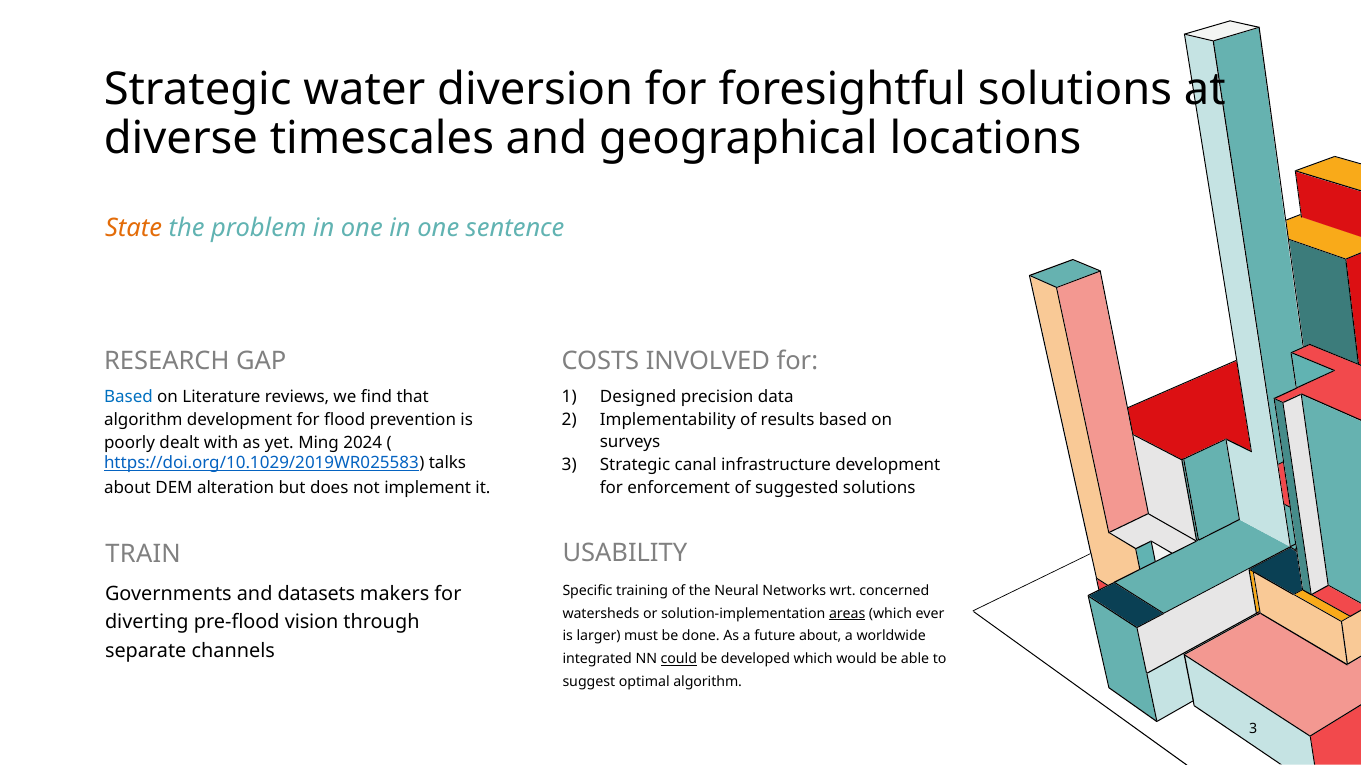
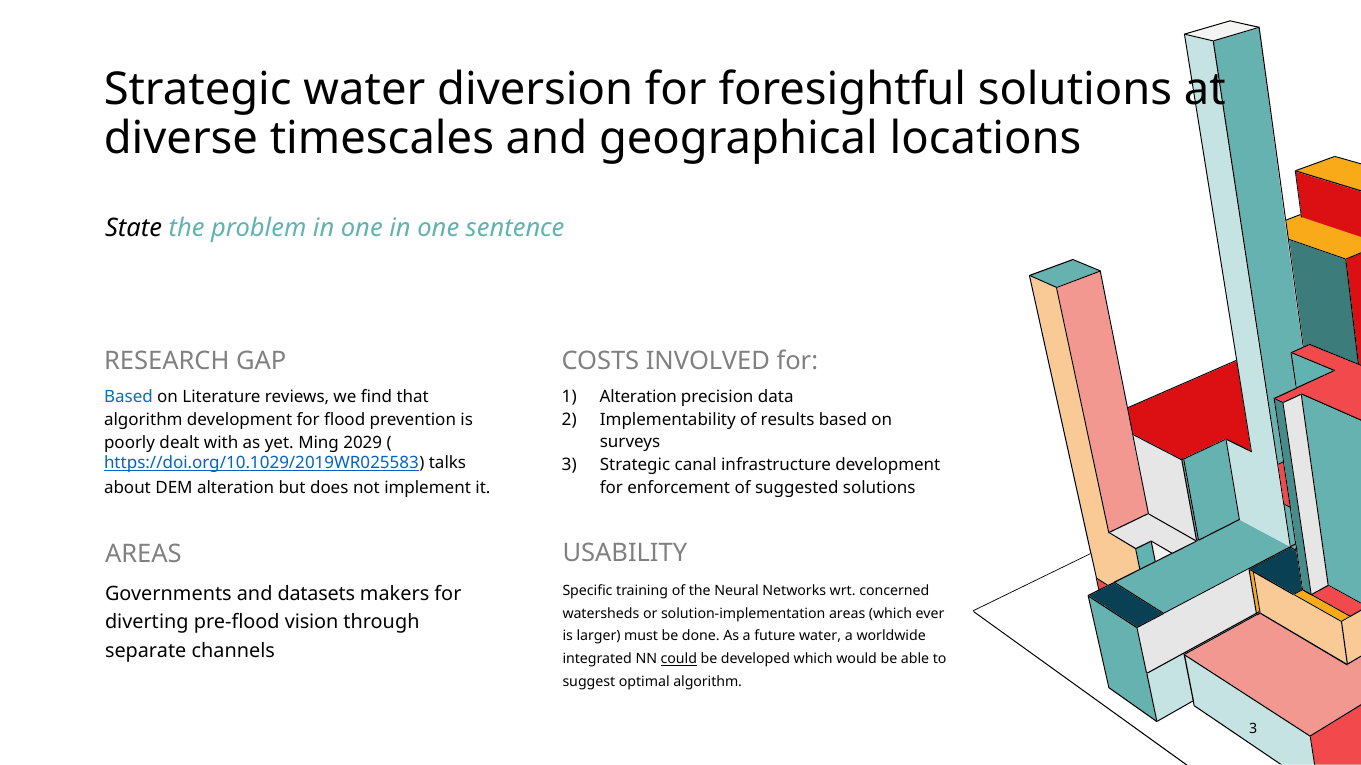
State colour: orange -> black
Designed at (638, 397): Designed -> Alteration
2024: 2024 -> 2029
TRAIN at (143, 554): TRAIN -> AREAS
areas at (847, 614) underline: present -> none
future about: about -> water
